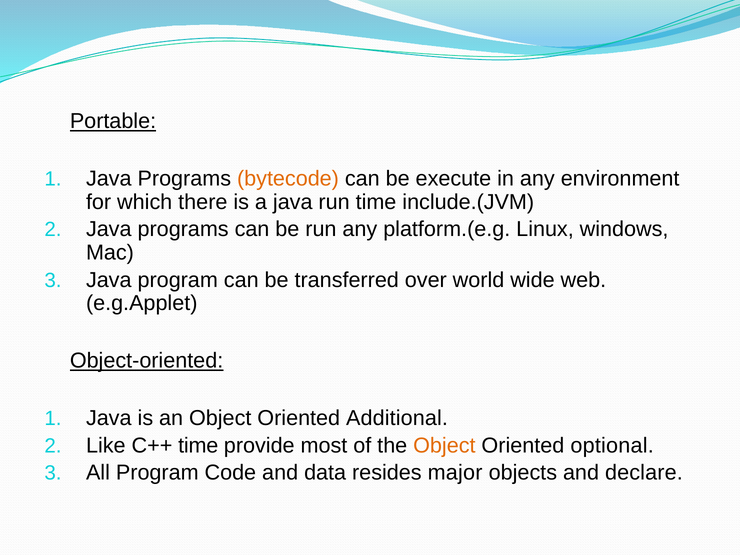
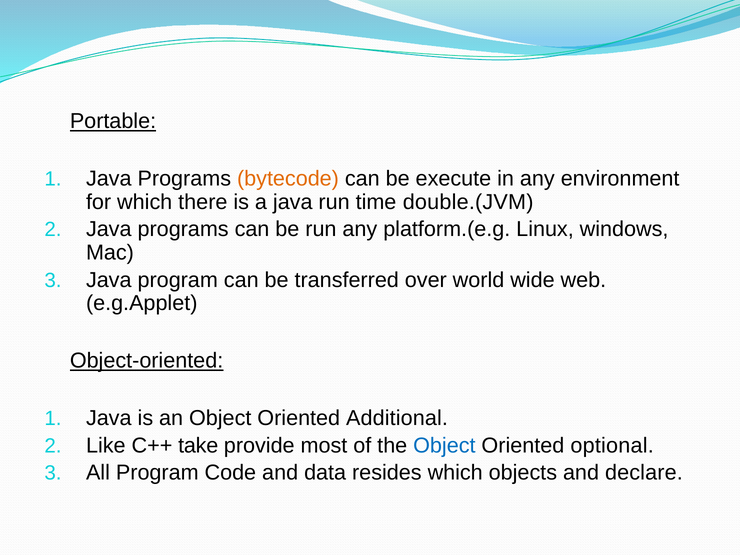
include.(JVM: include.(JVM -> double.(JVM
C++ time: time -> take
Object at (444, 445) colour: orange -> blue
resides major: major -> which
